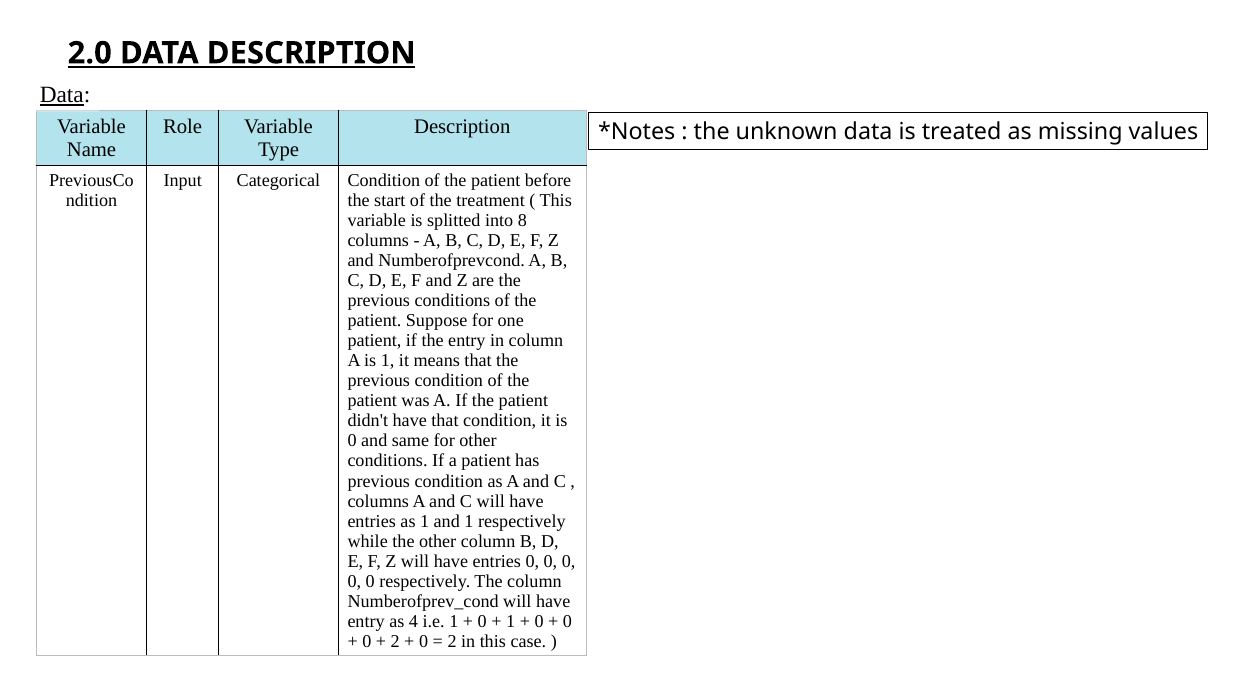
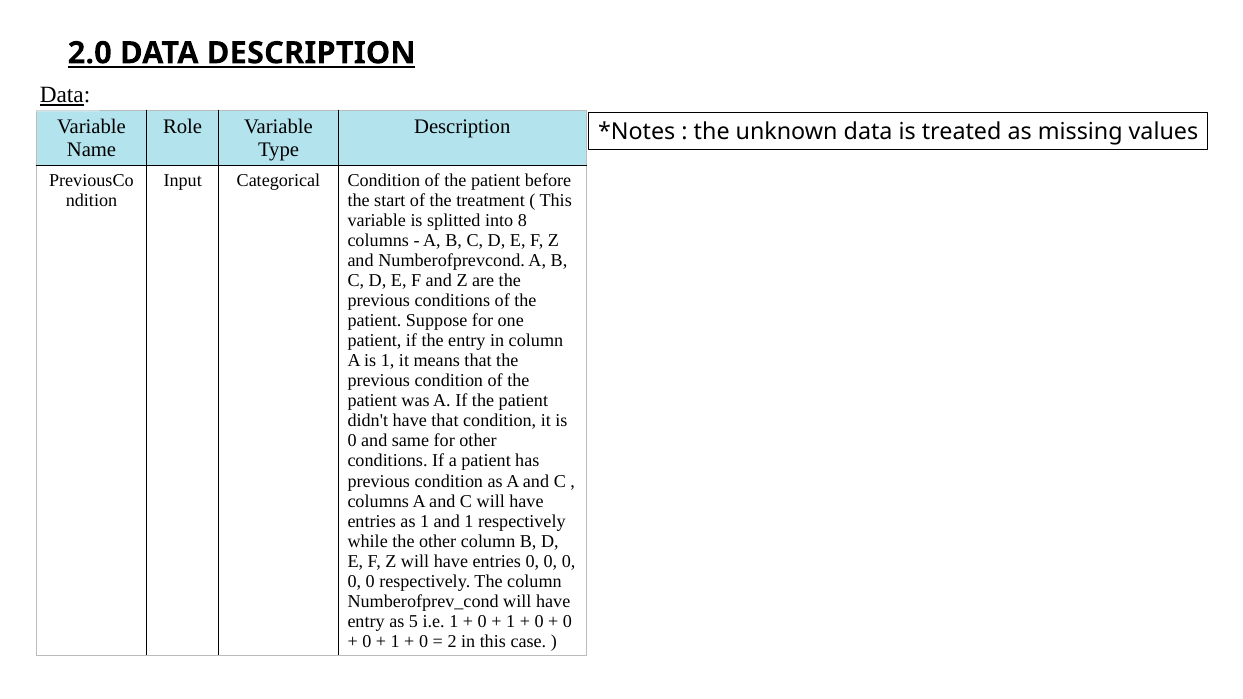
4: 4 -> 5
2 at (395, 641): 2 -> 1
